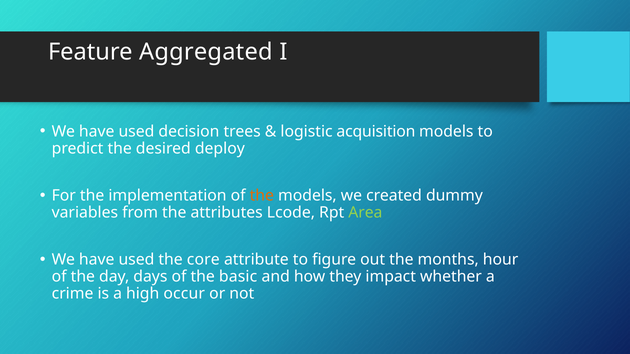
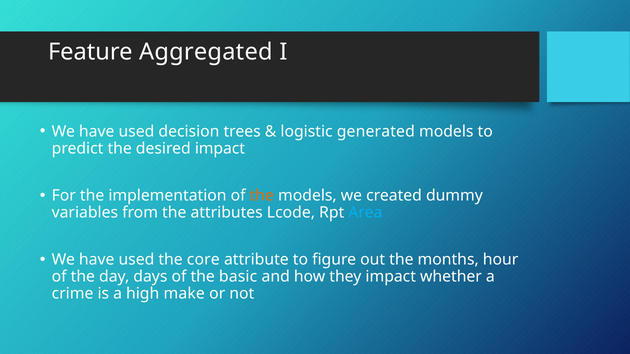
acquisition: acquisition -> generated
desired deploy: deploy -> impact
Area colour: light green -> light blue
occur: occur -> make
